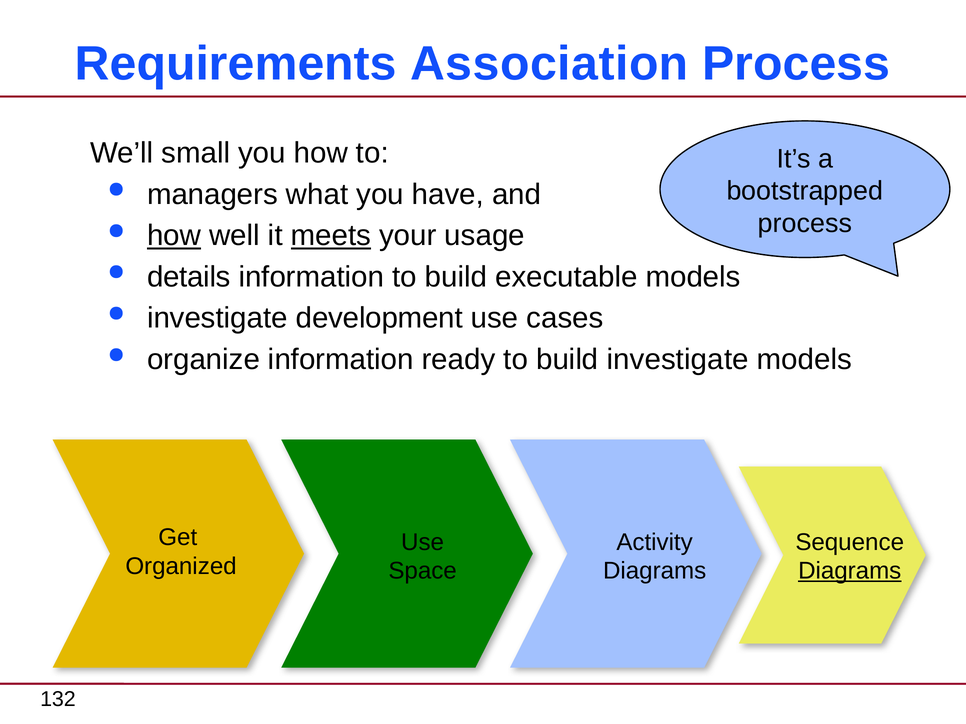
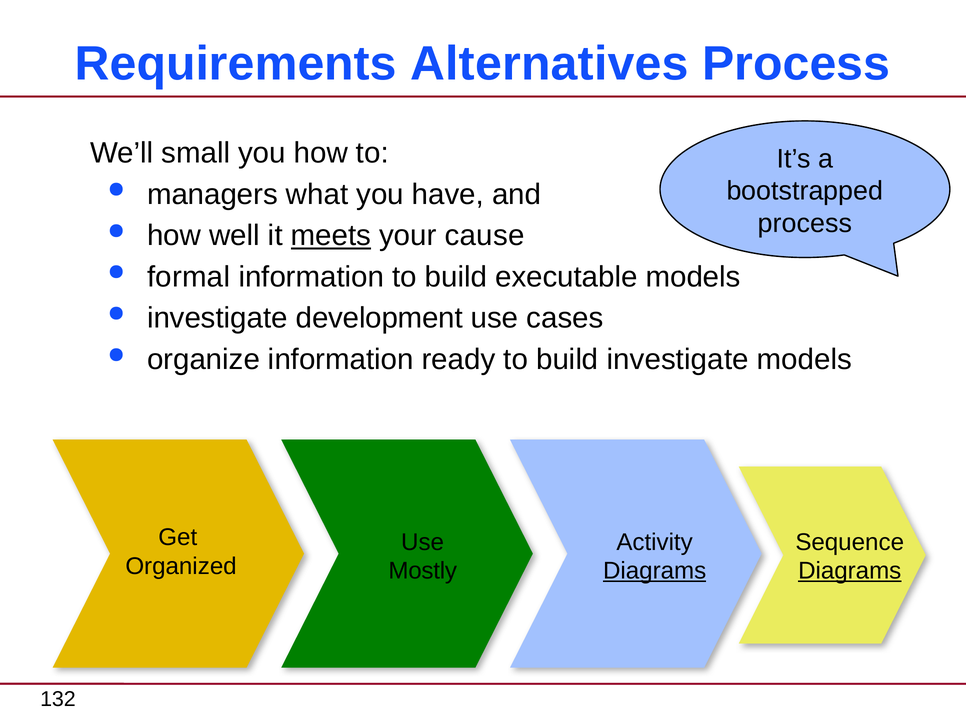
Association: Association -> Alternatives
how at (174, 236) underline: present -> none
usage: usage -> cause
details: details -> formal
Space: Space -> Mostly
Diagrams at (655, 571) underline: none -> present
